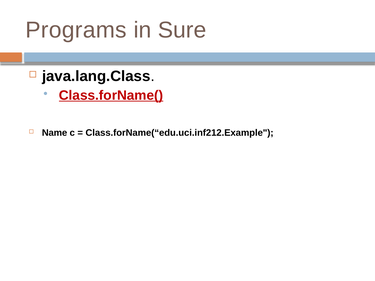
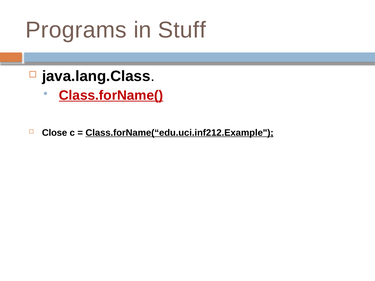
Sure: Sure -> Stuff
Name: Name -> Close
Class.forName(“edu.uci.inf212.Example underline: none -> present
